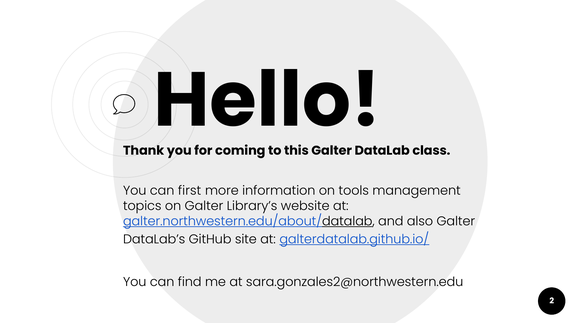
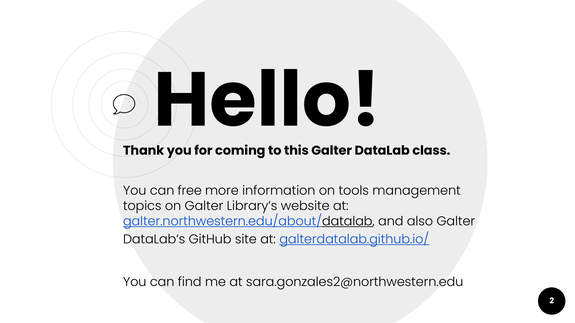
first: first -> free
